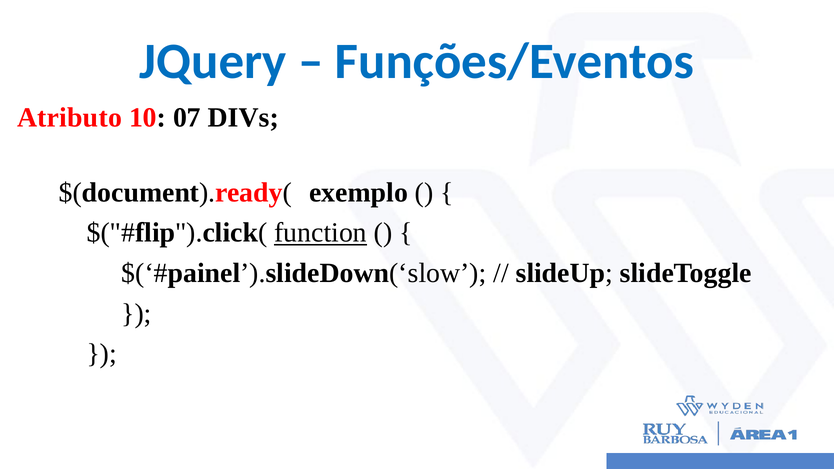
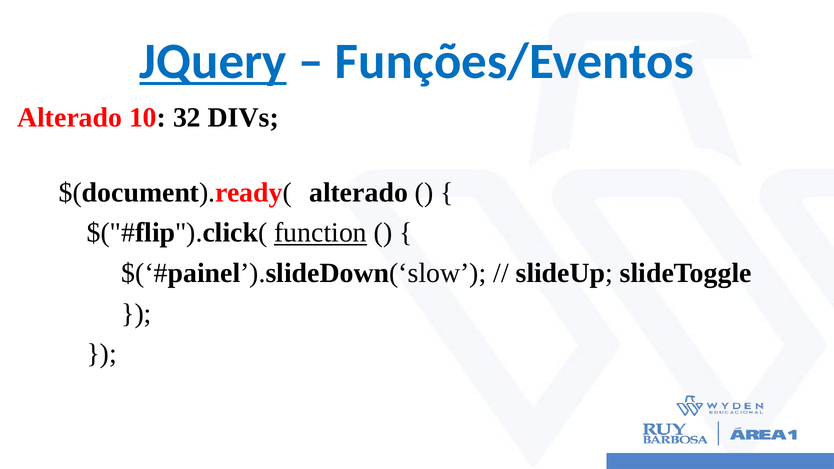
JQuery underline: none -> present
Atributo at (70, 117): Atributo -> Alterado
07: 07 -> 32
$(document).ready( exemplo: exemplo -> alterado
